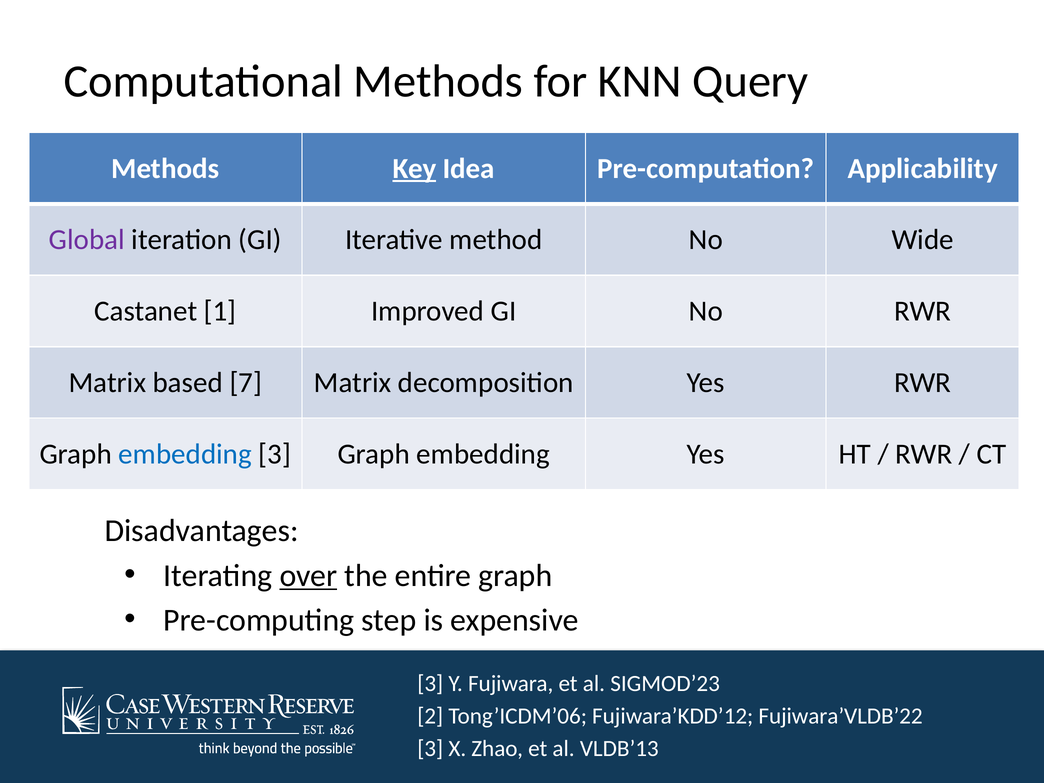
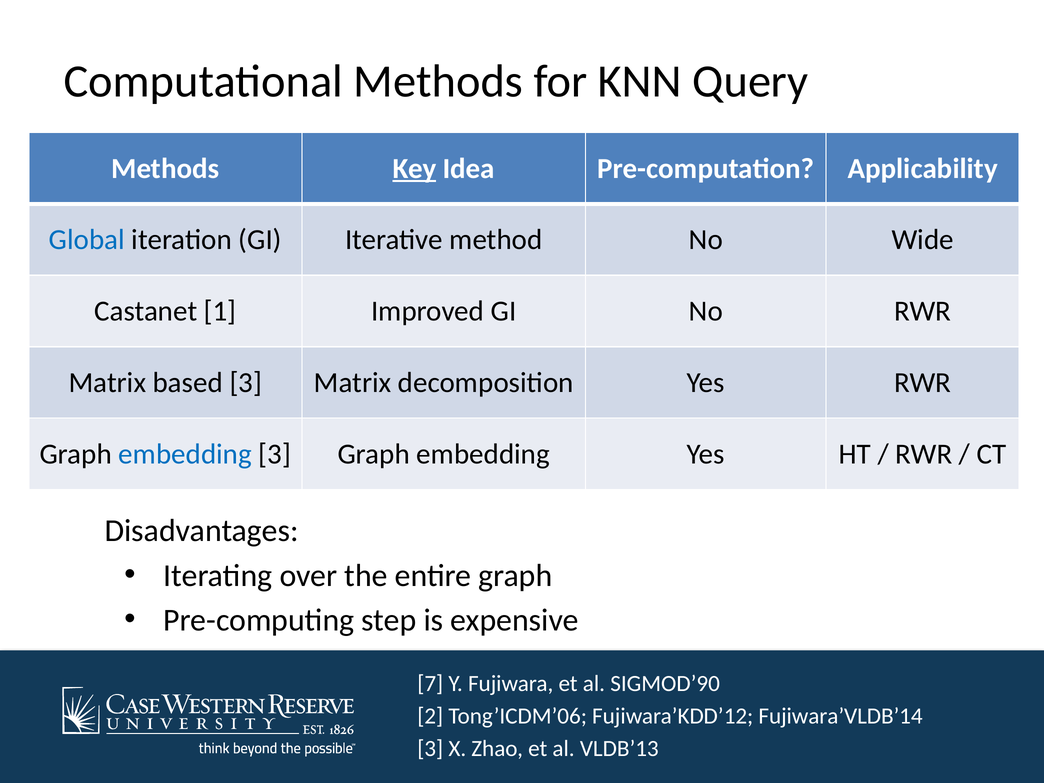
Global colour: purple -> blue
based 7: 7 -> 3
over underline: present -> none
3 at (430, 684): 3 -> 7
SIGMOD’23: SIGMOD’23 -> SIGMOD’90
Fujiwara’VLDB’22: Fujiwara’VLDB’22 -> Fujiwara’VLDB’14
